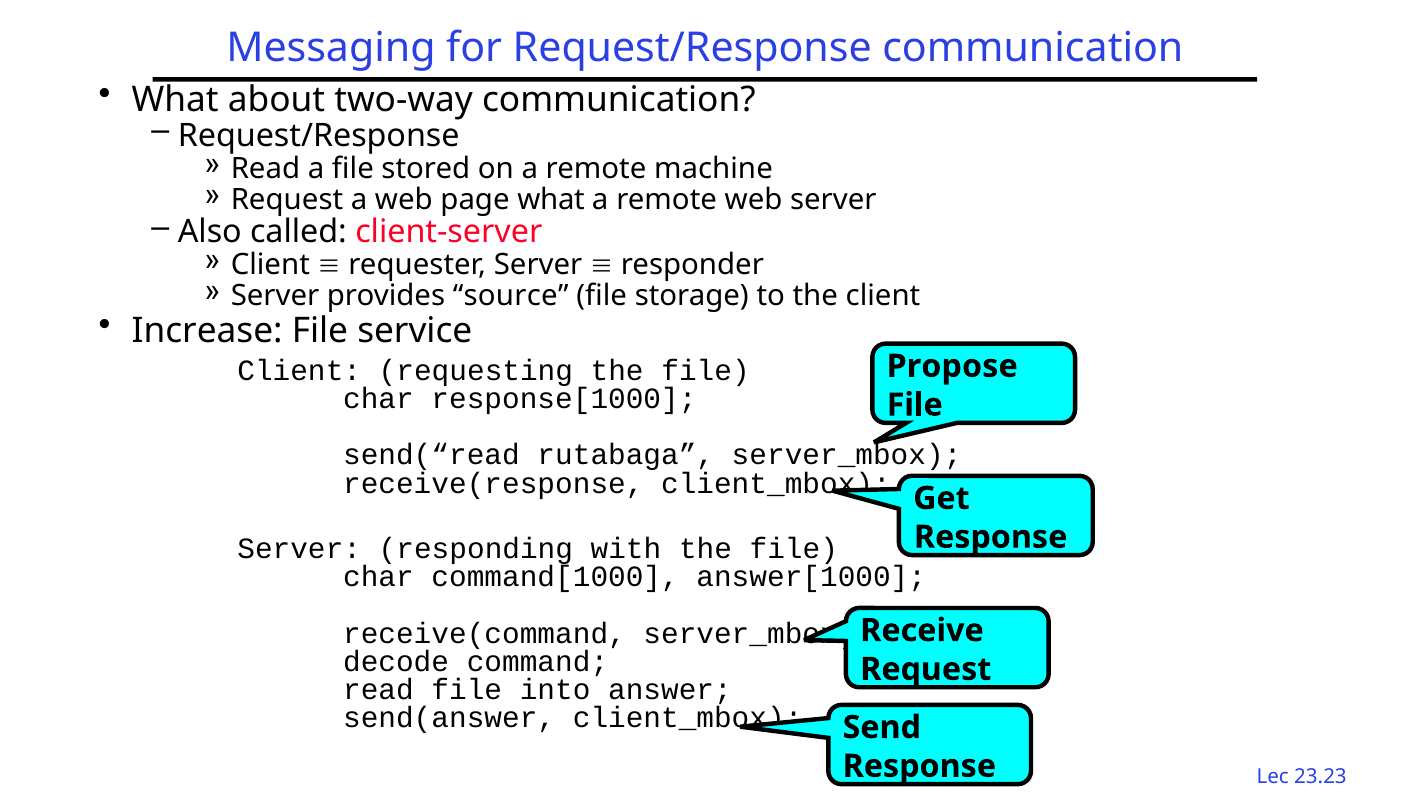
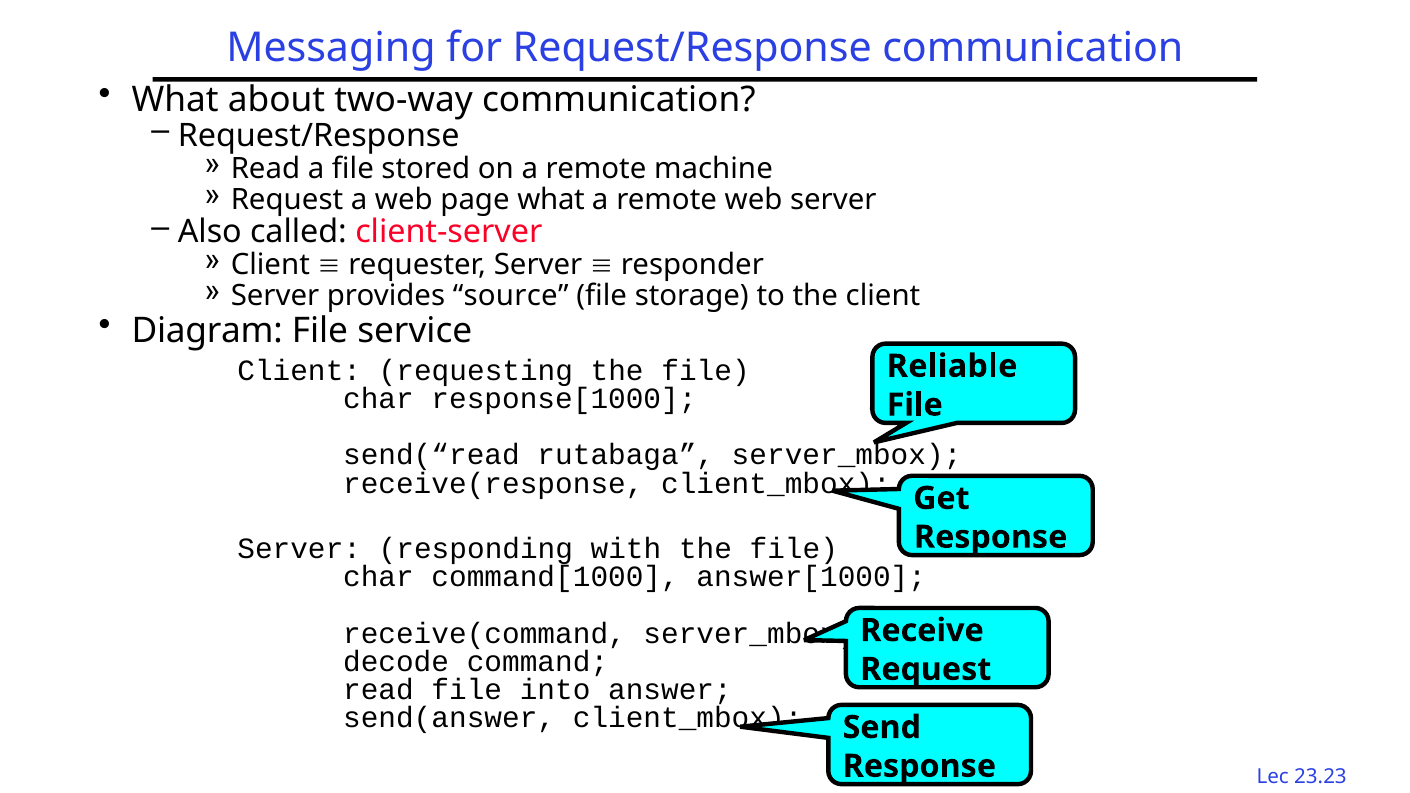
Increase: Increase -> Diagram
Propose: Propose -> Reliable
